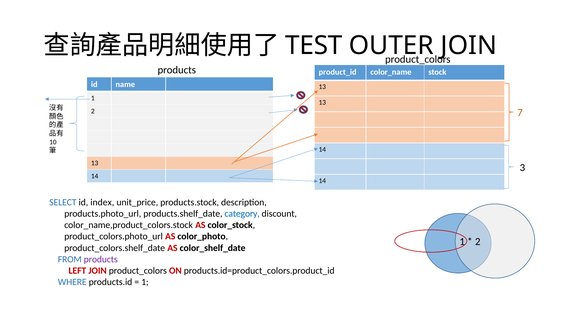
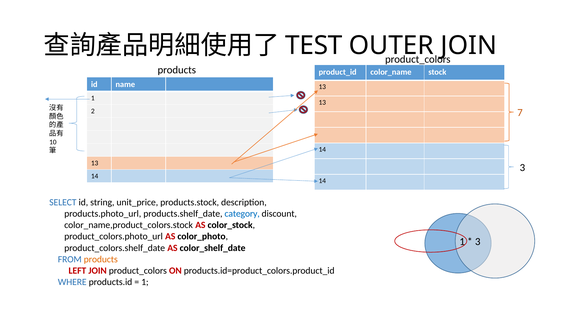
index: index -> string
2 at (478, 242): 2 -> 3
products at (101, 259) colour: purple -> orange
